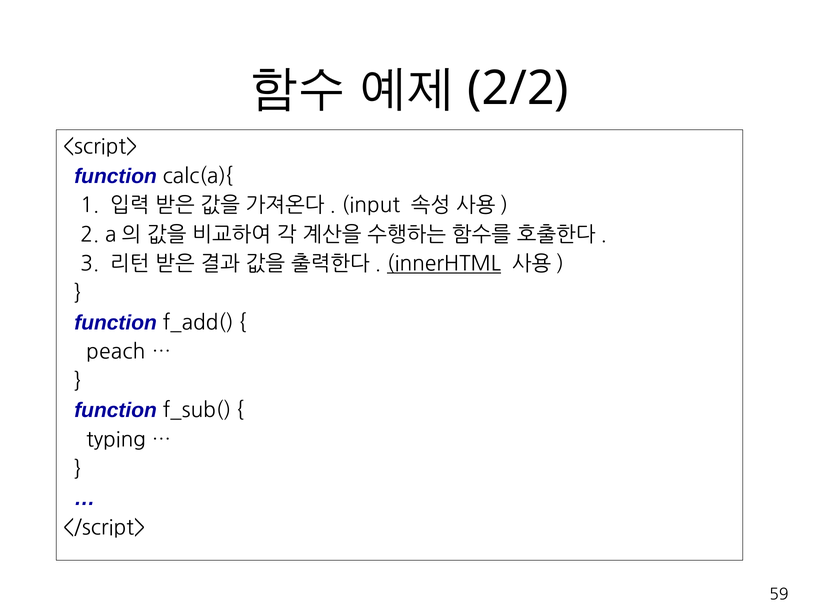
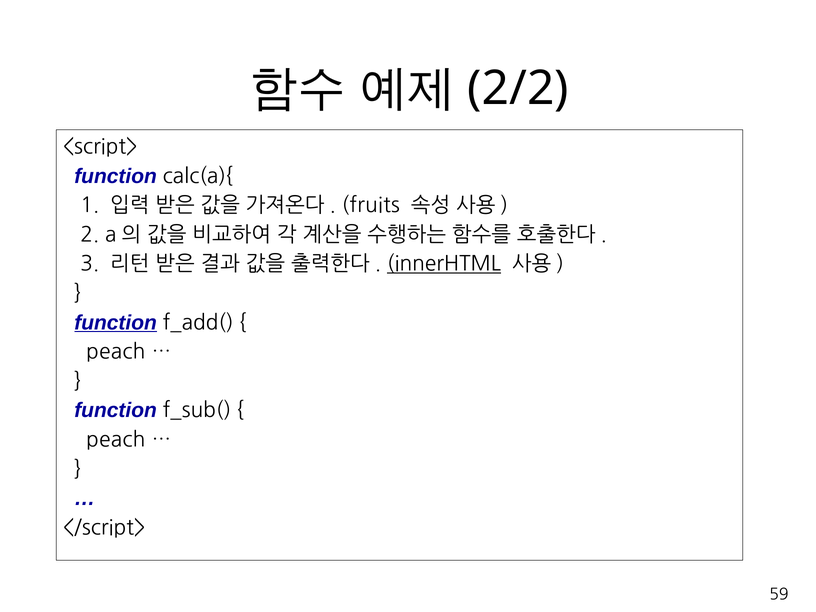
input: input -> fruits
function at (116, 323) underline: none -> present
typing at (116, 440): typing -> peach
